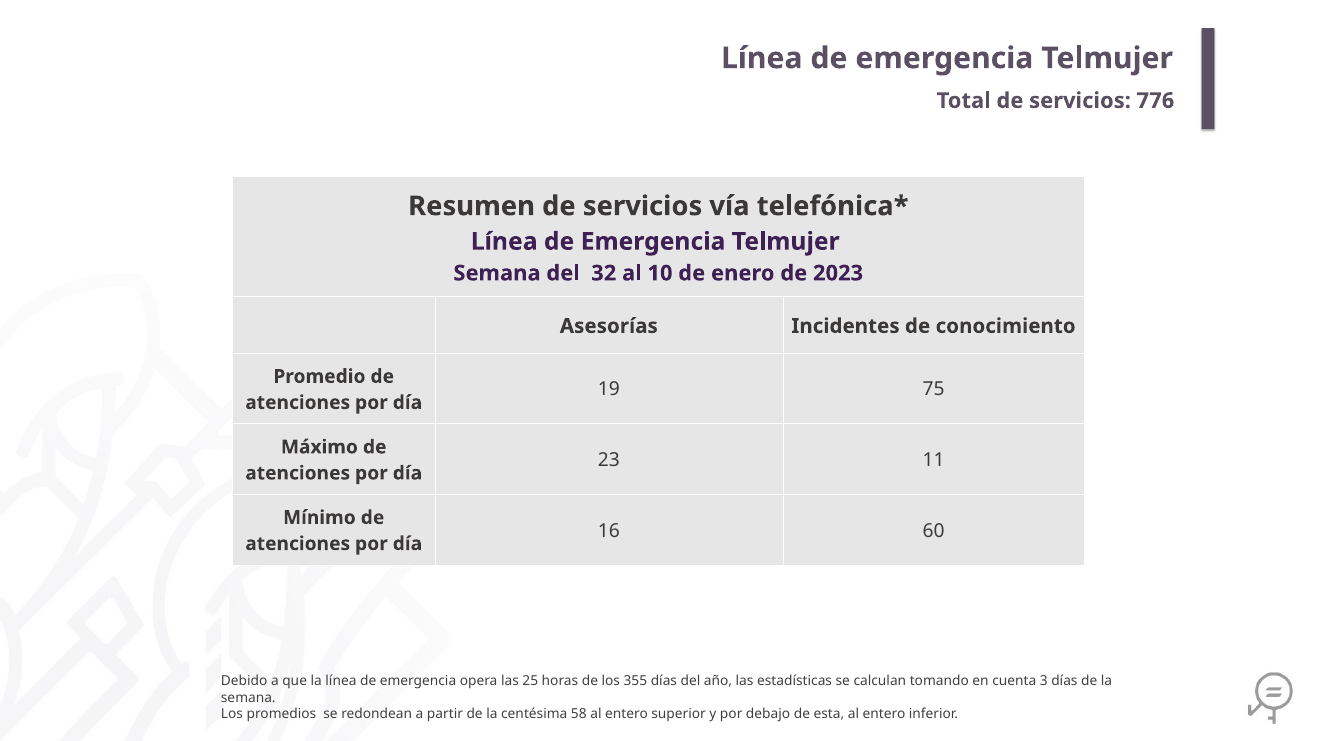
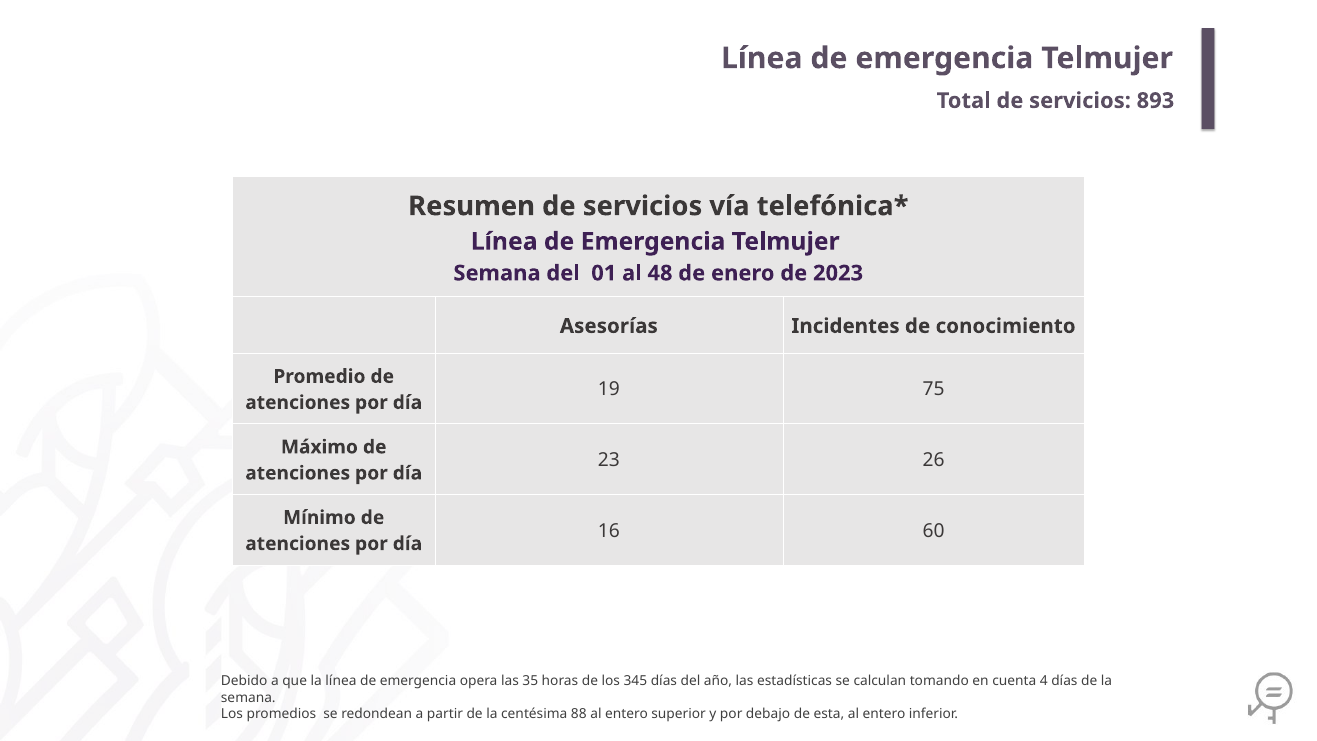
776: 776 -> 893
32: 32 -> 01
10: 10 -> 48
11: 11 -> 26
25: 25 -> 35
355: 355 -> 345
3: 3 -> 4
58: 58 -> 88
